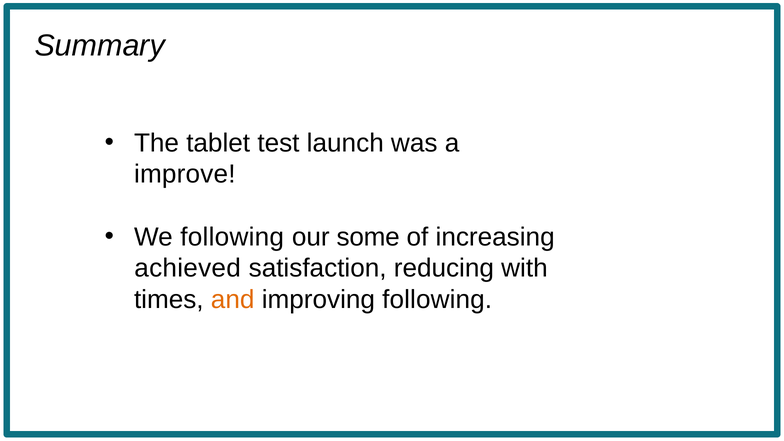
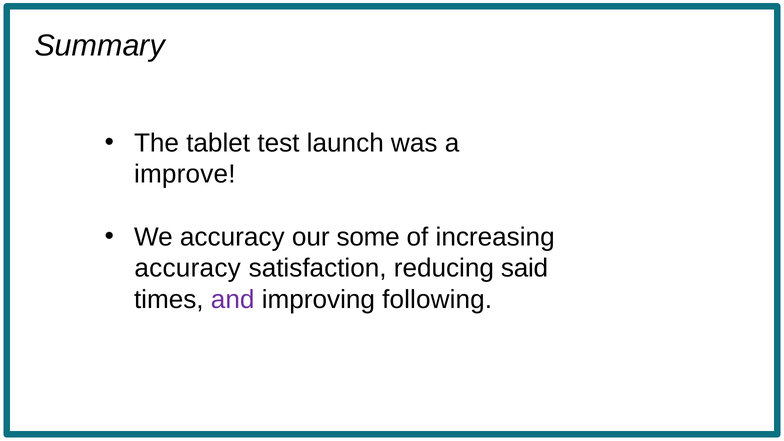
We following: following -> accuracy
achieved at (188, 268): achieved -> accuracy
with: with -> said
and colour: orange -> purple
